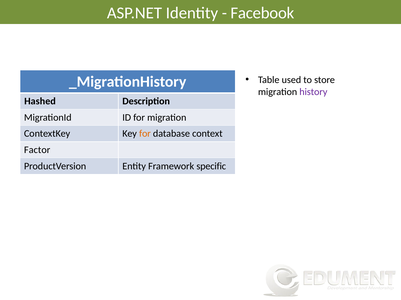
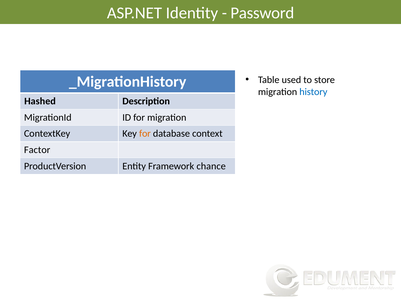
Facebook: Facebook -> Password
history colour: purple -> blue
specific: specific -> chance
